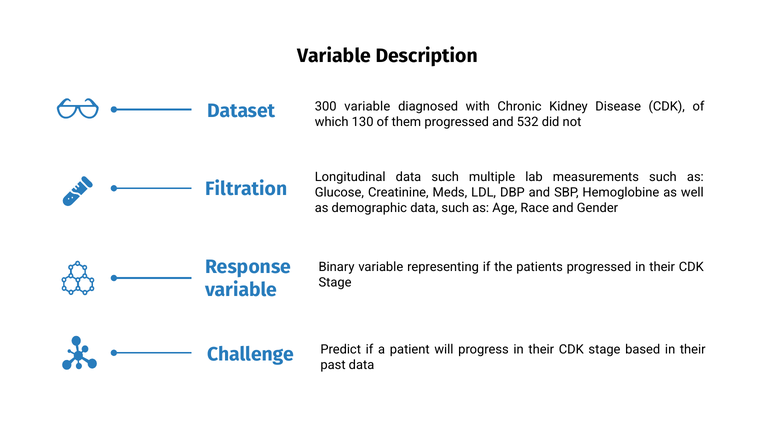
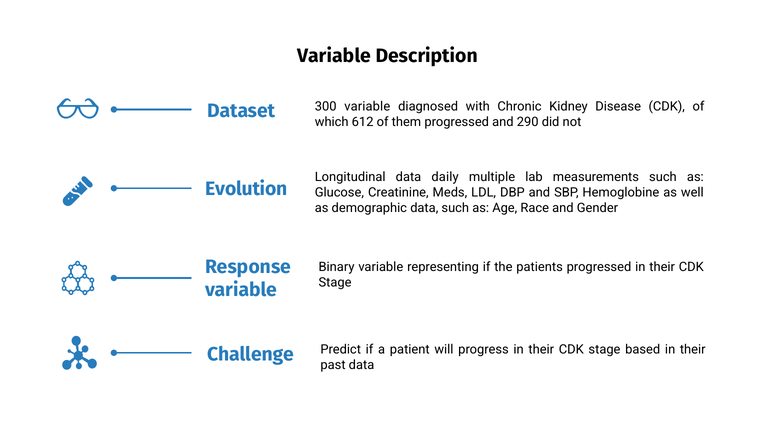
130: 130 -> 612
532: 532 -> 290
Longitudinal data such: such -> daily
Filtration: Filtration -> Evolution
